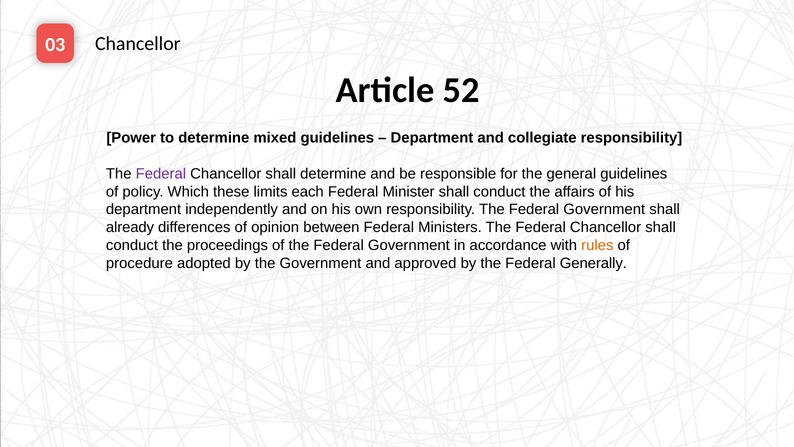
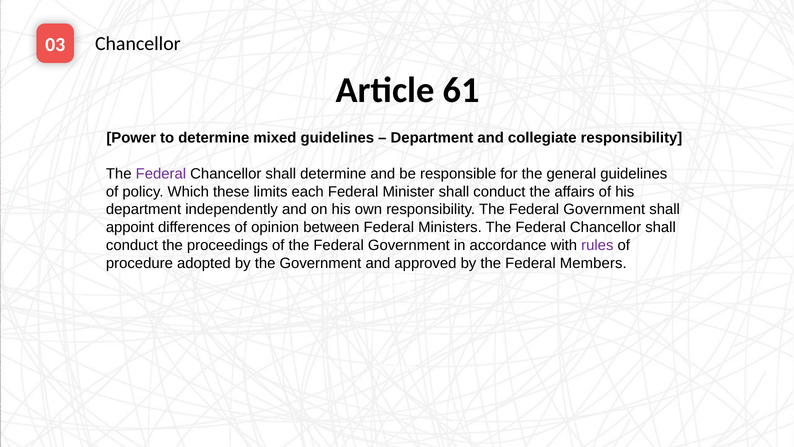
52: 52 -> 61
already: already -> appoint
rules colour: orange -> purple
Generally: Generally -> Members
